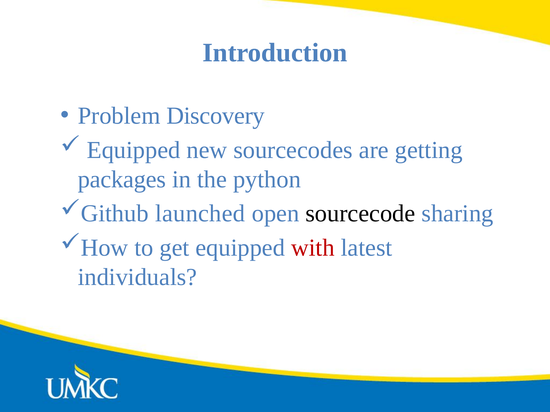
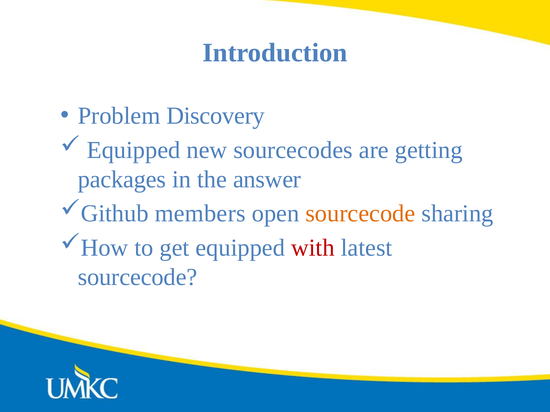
python: python -> answer
launched: launched -> members
sourcecode at (360, 214) colour: black -> orange
individuals at (137, 277): individuals -> sourcecode
